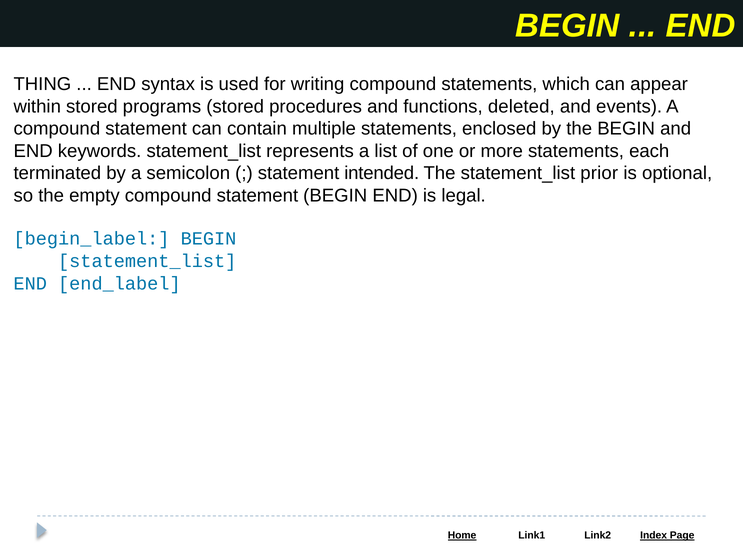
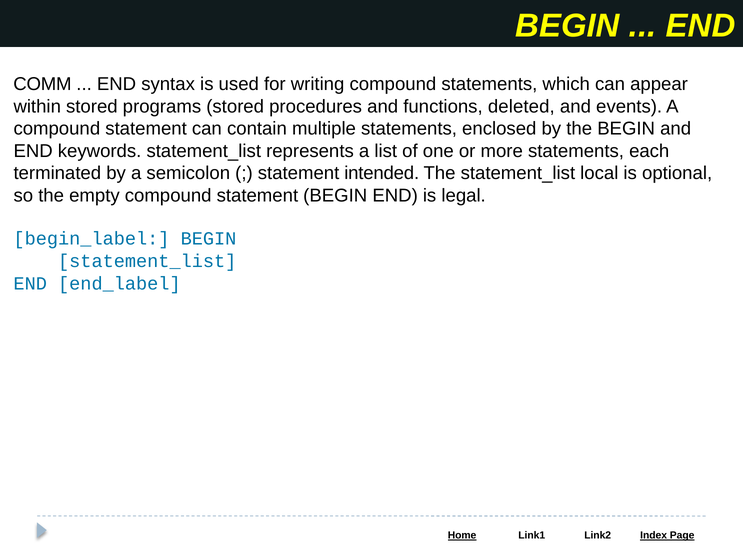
THING: THING -> COMM
prior: prior -> local
